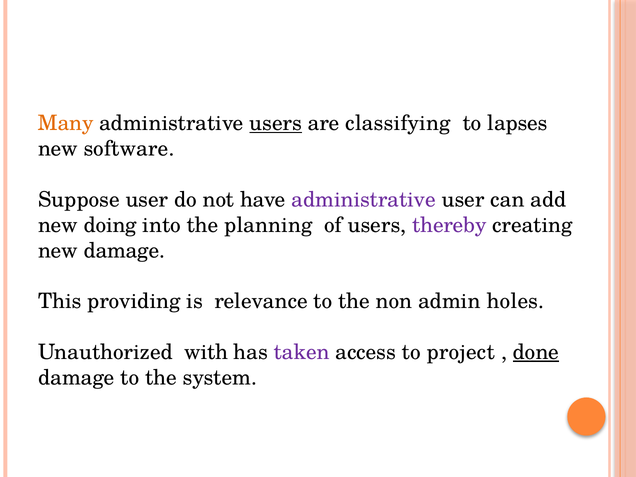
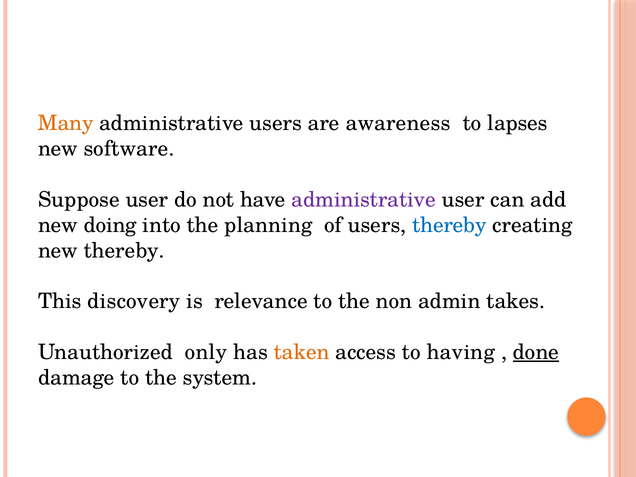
users at (276, 123) underline: present -> none
classifying: classifying -> awareness
thereby at (449, 225) colour: purple -> blue
new damage: damage -> thereby
providing: providing -> discovery
holes: holes -> takes
with: with -> only
taken colour: purple -> orange
project: project -> having
